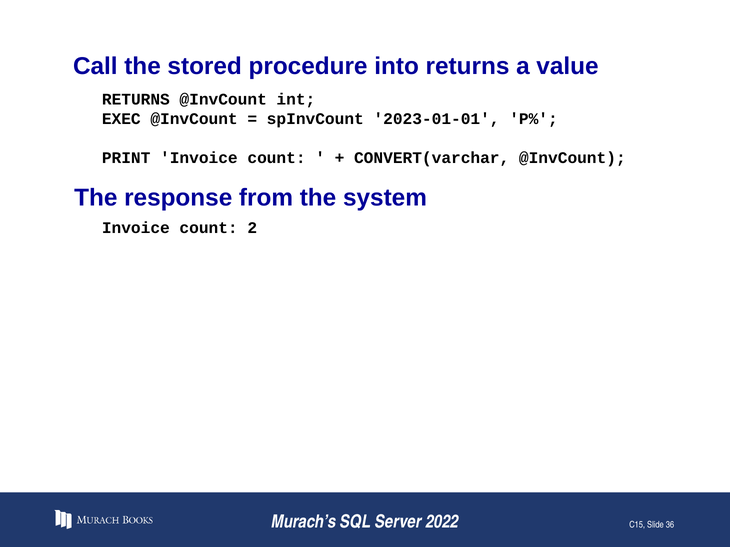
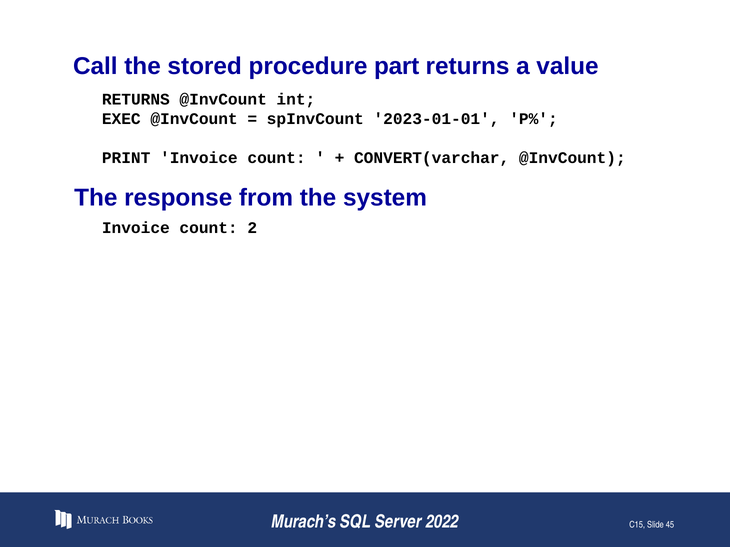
into: into -> part
36: 36 -> 45
